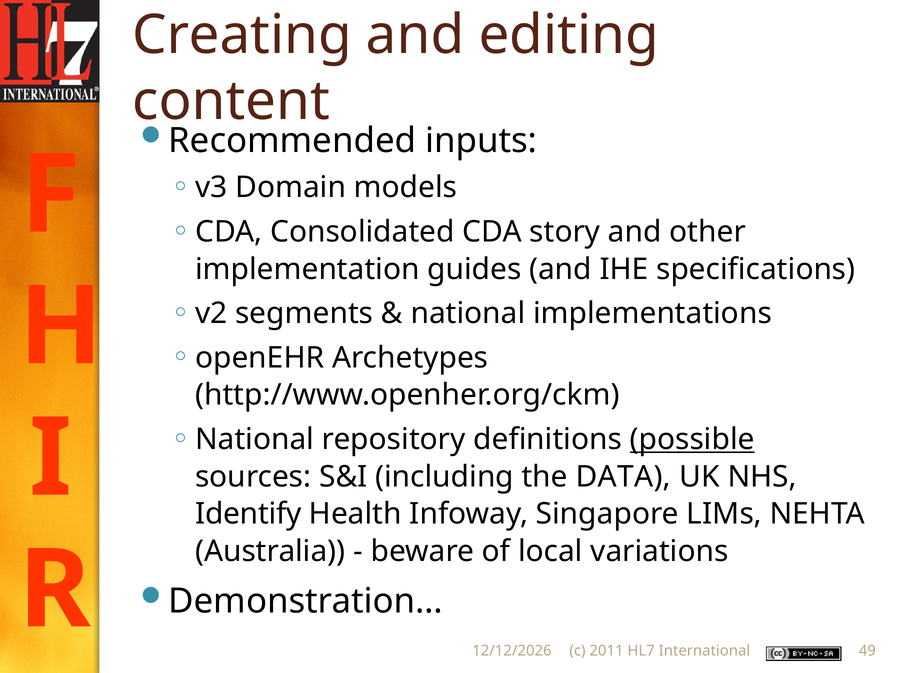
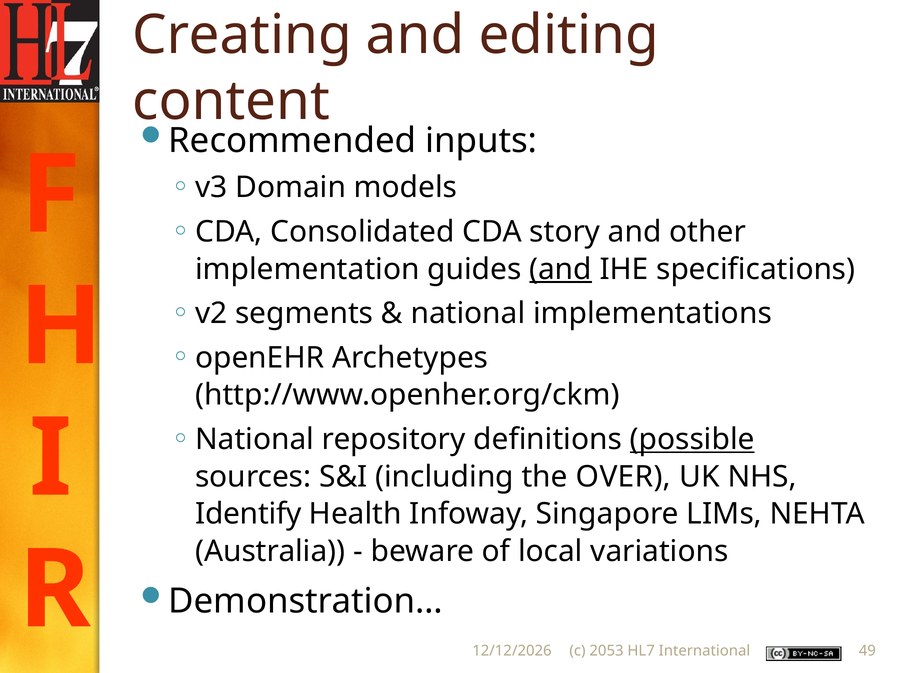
and at (561, 269) underline: none -> present
DATA: DATA -> OVER
2011: 2011 -> 2053
